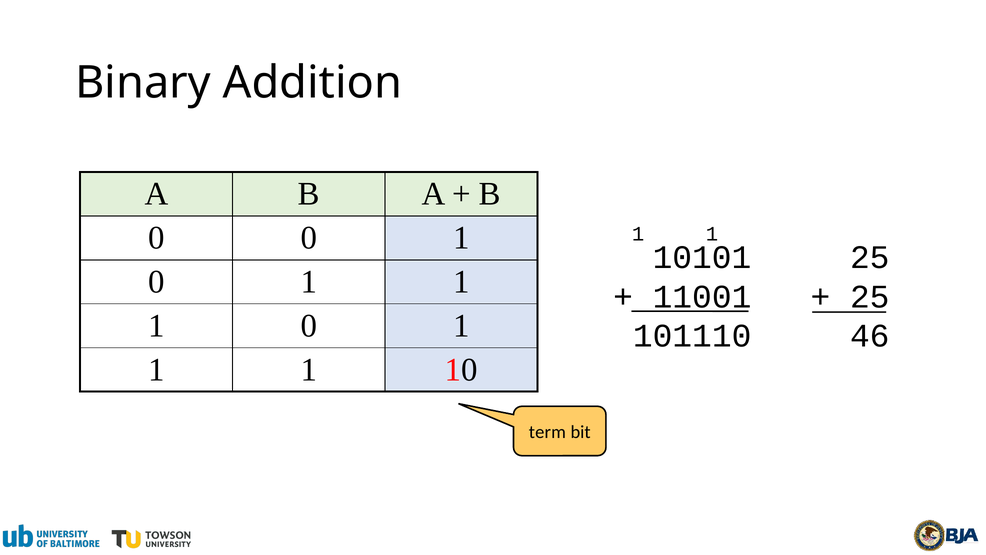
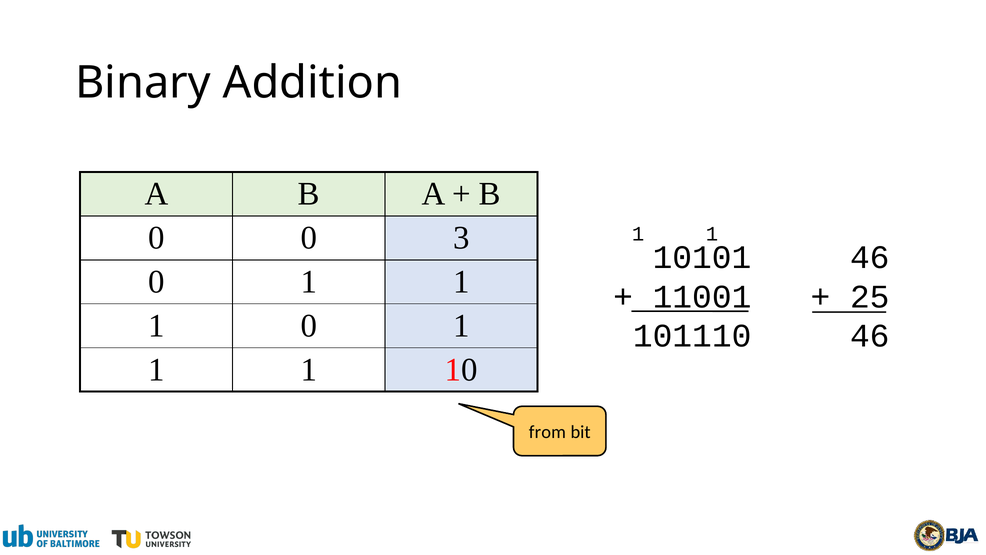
0 0 1: 1 -> 3
10101 25: 25 -> 46
term: term -> from
